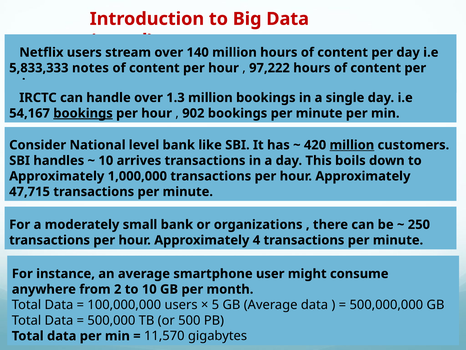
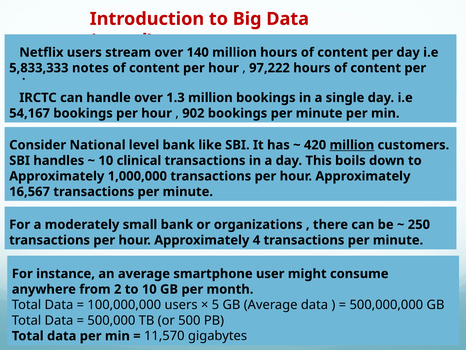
bookings at (83, 113) underline: present -> none
arrives: arrives -> clinical
47,715: 47,715 -> 16,567
